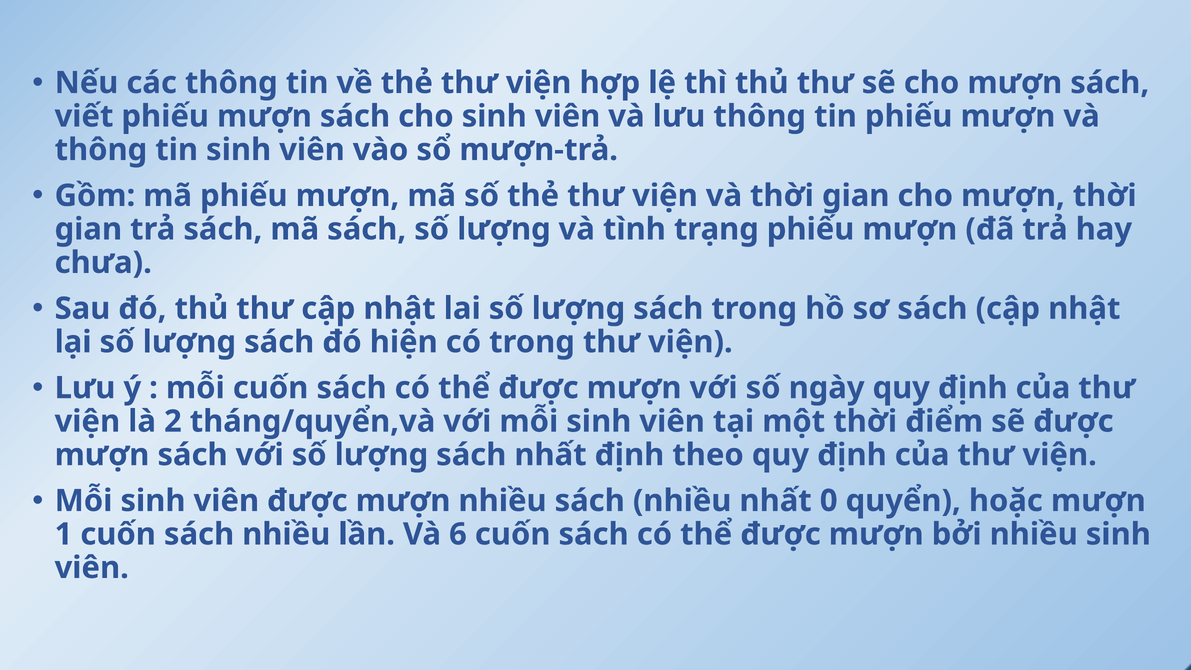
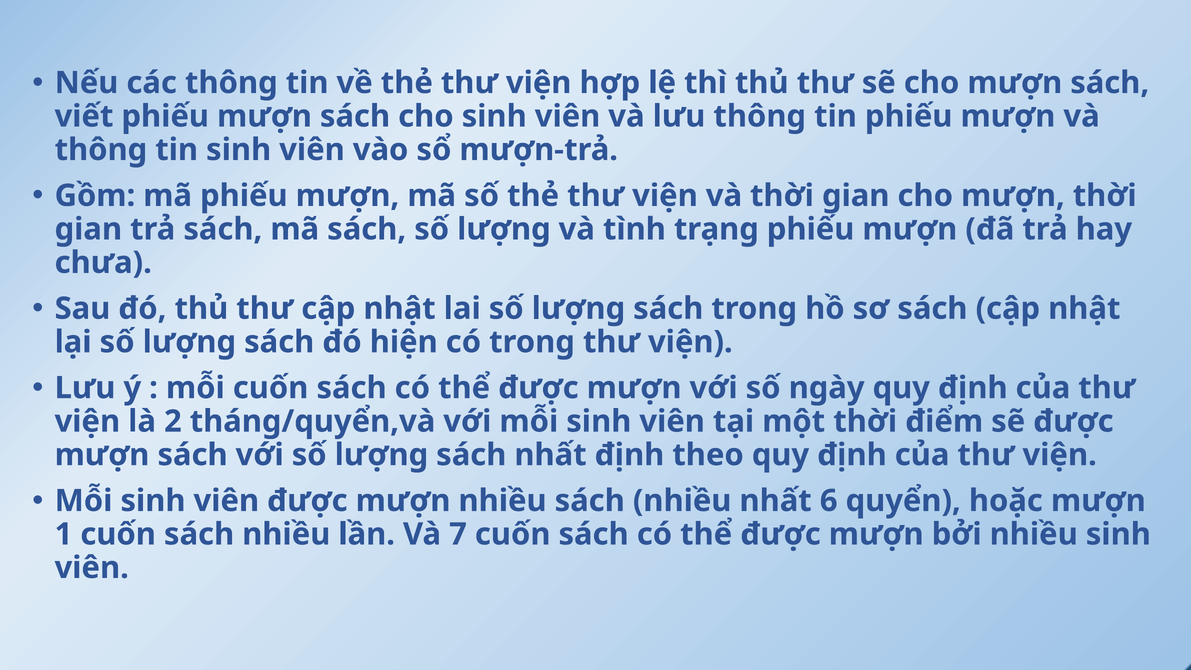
0: 0 -> 6
6: 6 -> 7
